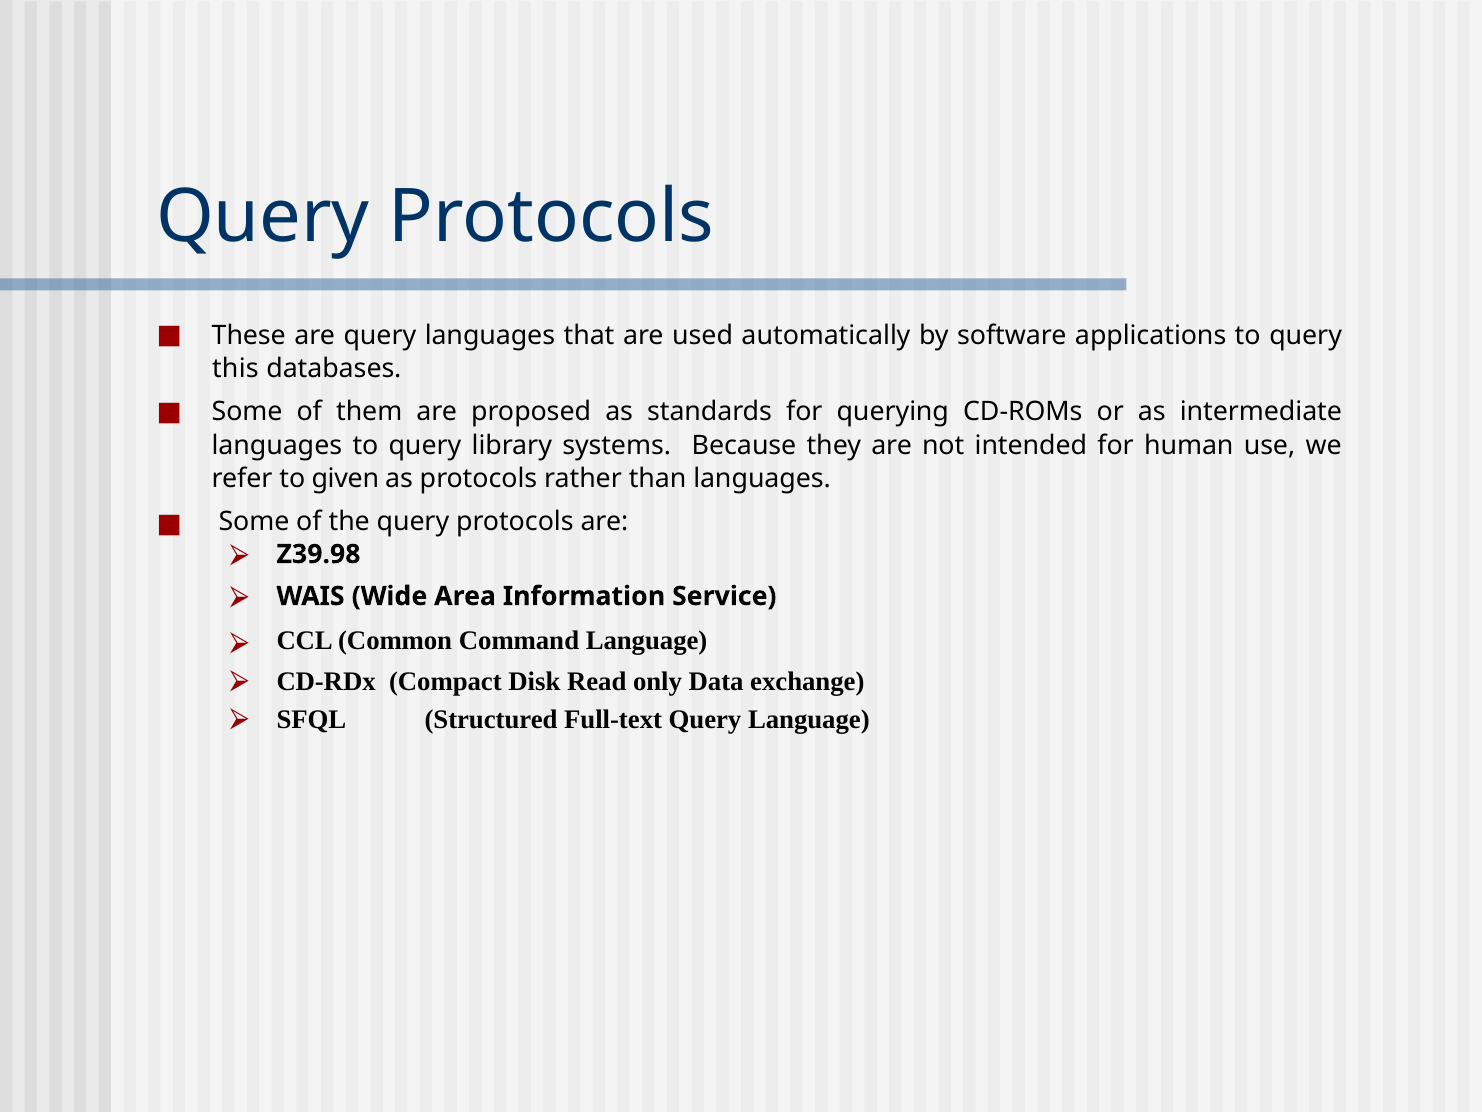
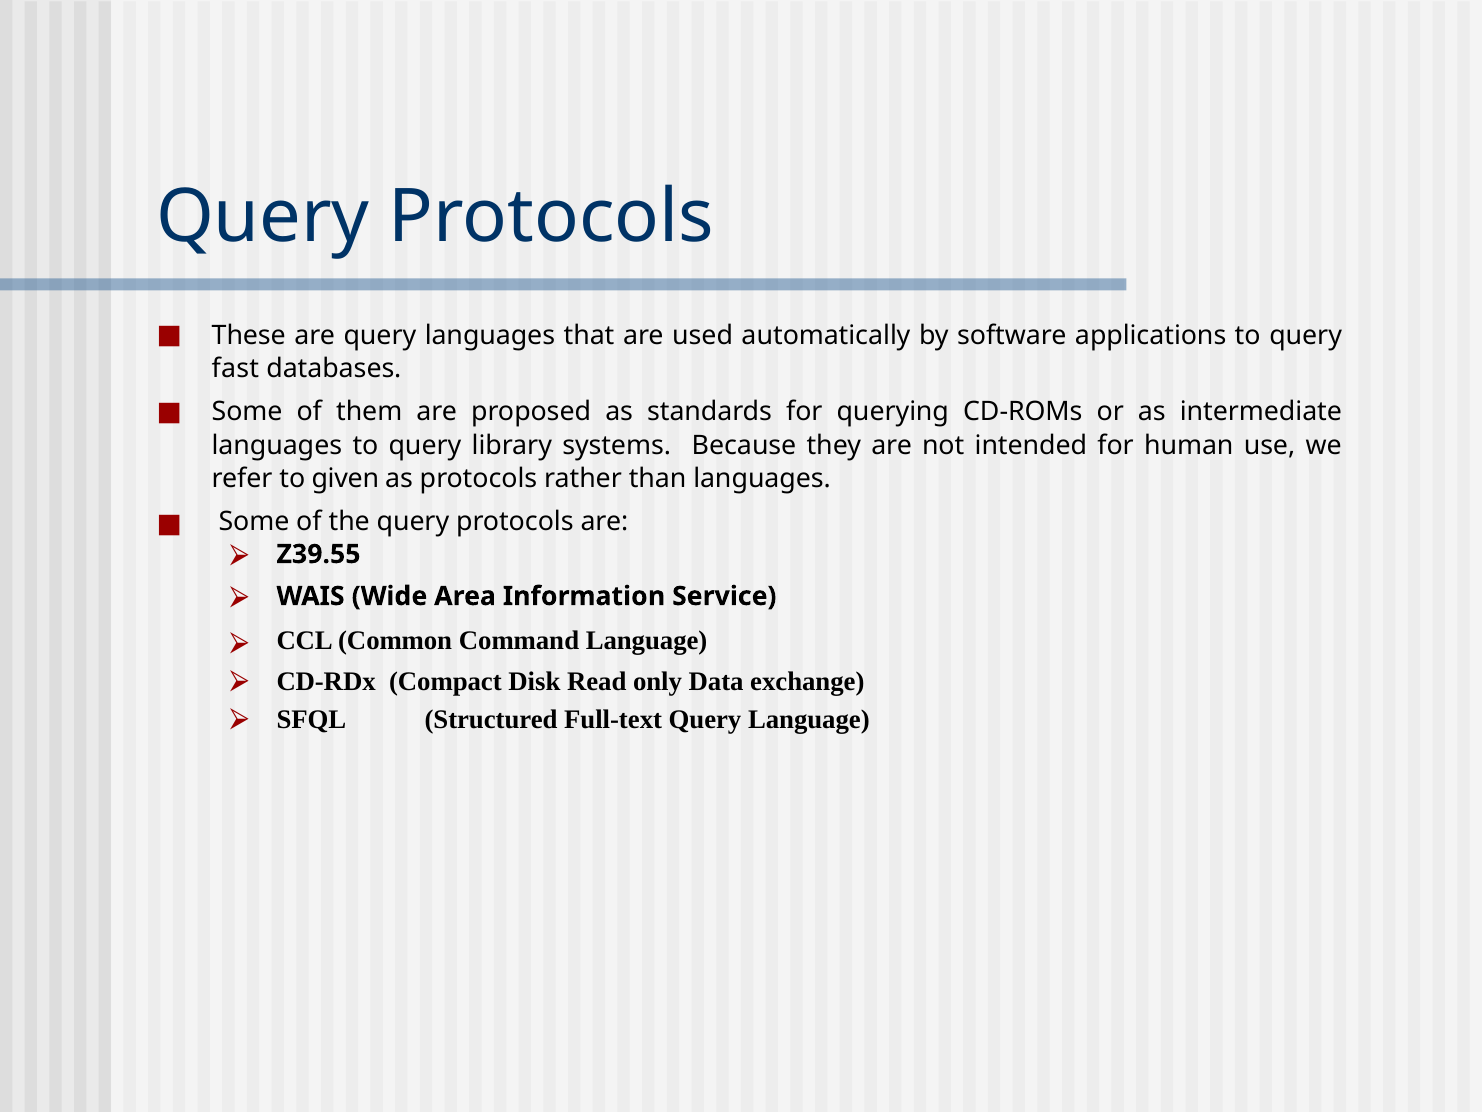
this: this -> fast
Z39.98: Z39.98 -> Z39.55
